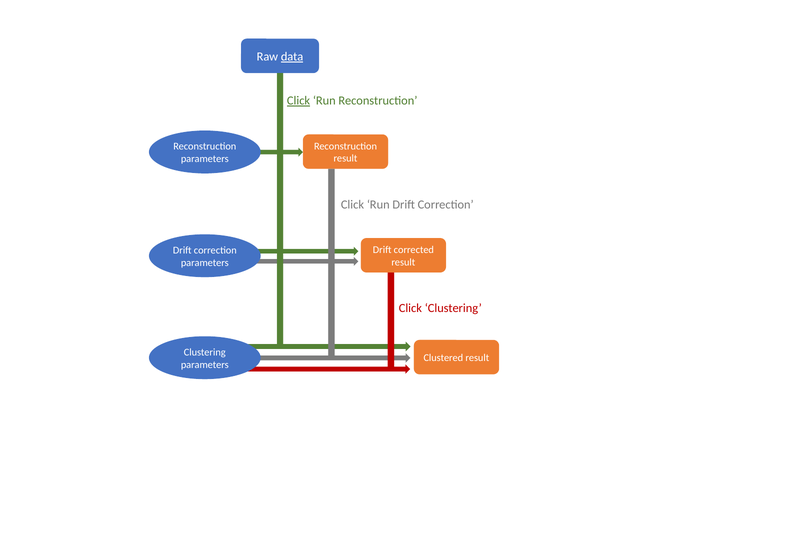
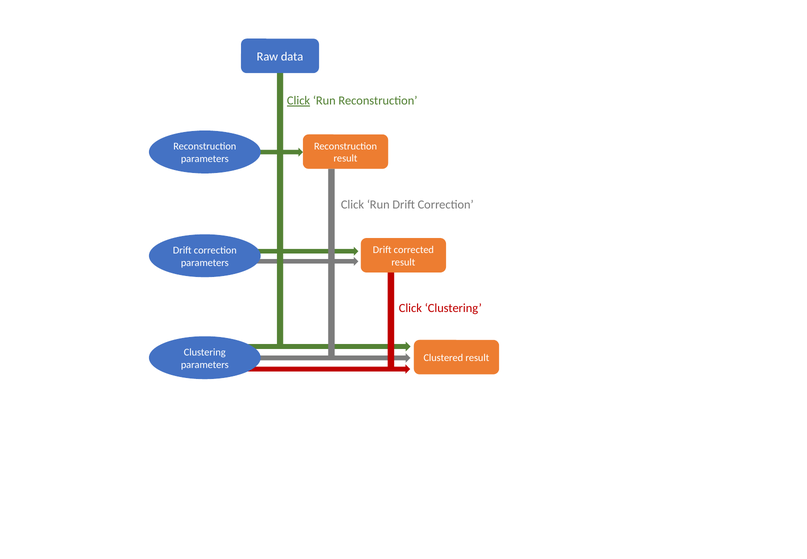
data underline: present -> none
